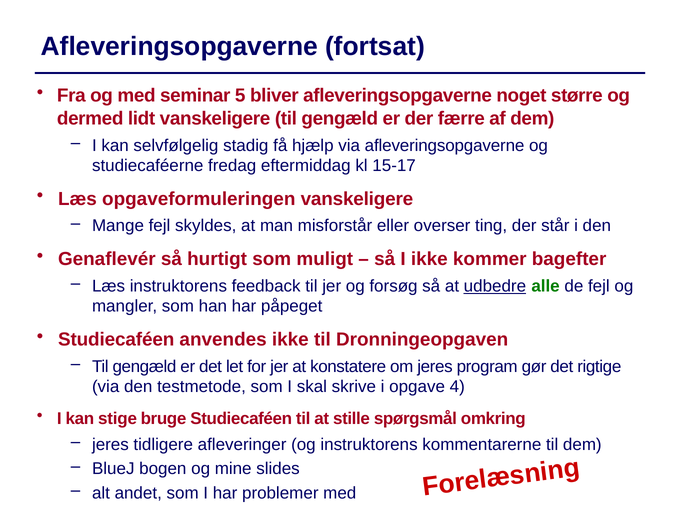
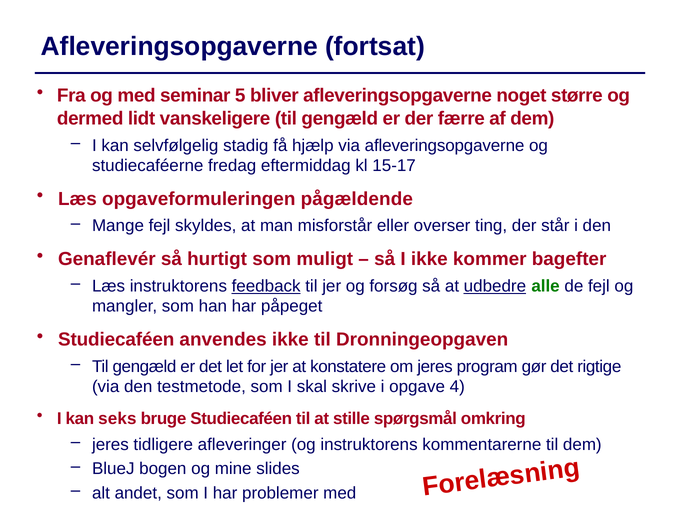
opgaveformuleringen vanskeligere: vanskeligere -> pågældende
feedback underline: none -> present
stige: stige -> seks
